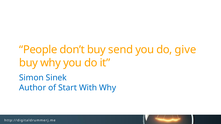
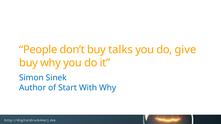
send: send -> talks
